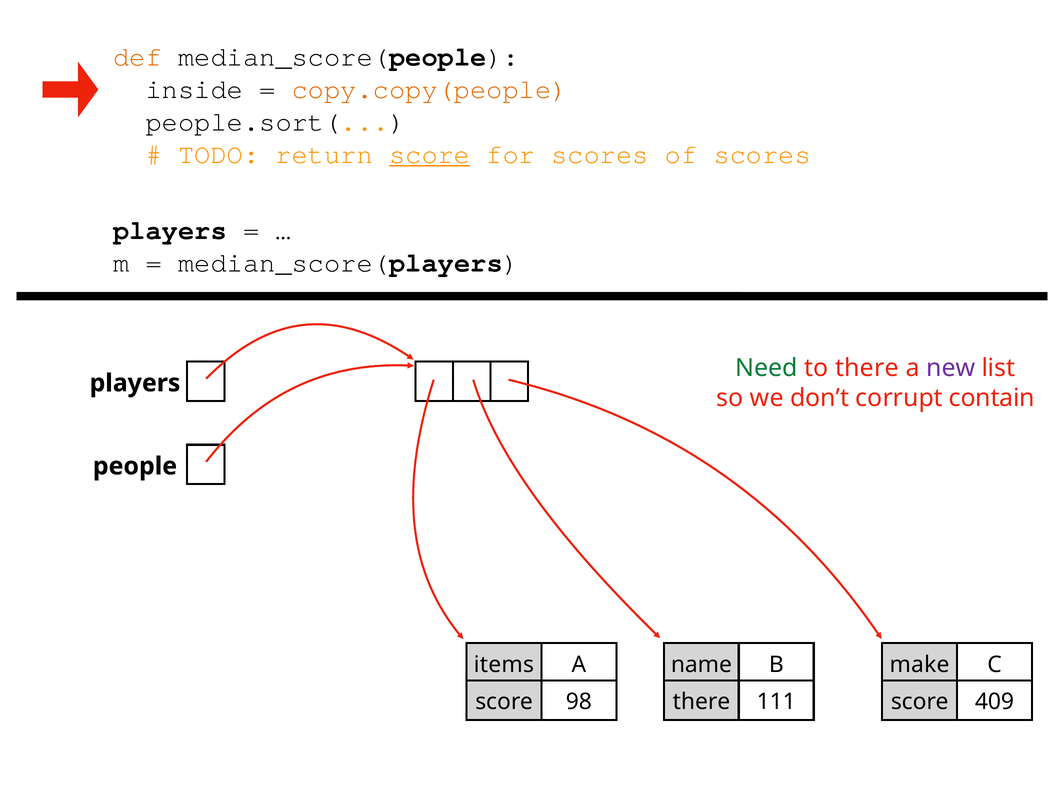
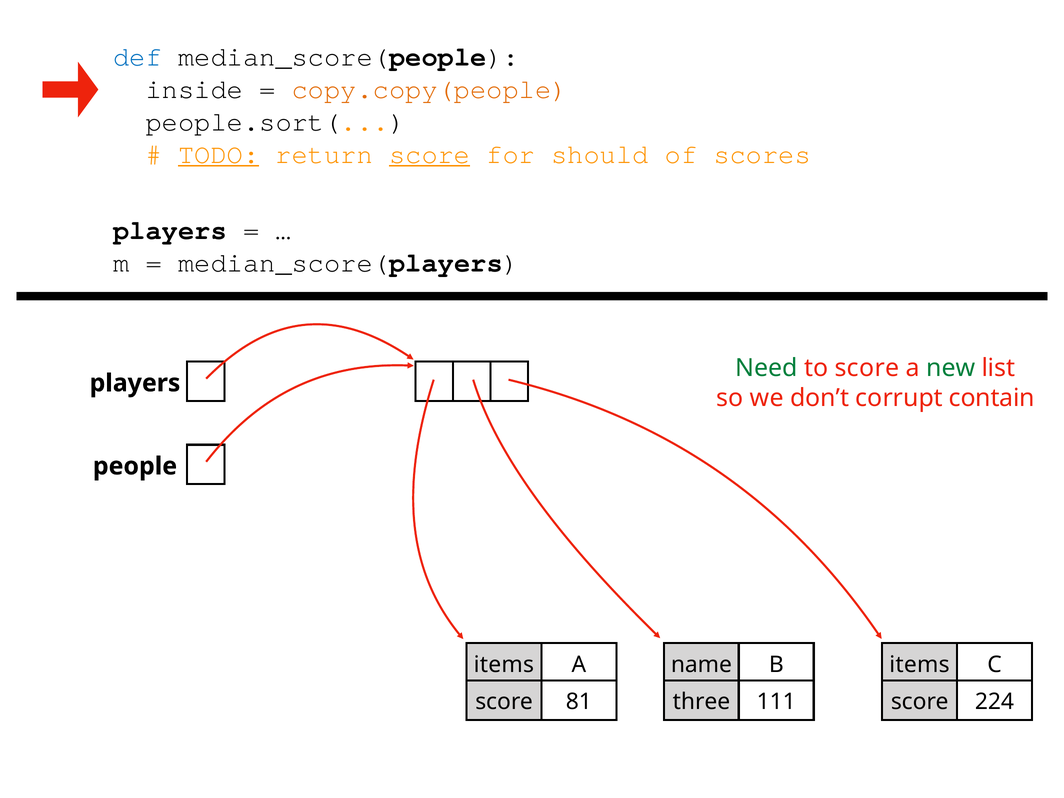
def colour: orange -> blue
TODO underline: none -> present
for scores: scores -> should
to there: there -> score
new colour: purple -> green
make at (920, 665): make -> items
98: 98 -> 81
there at (701, 702): there -> three
409: 409 -> 224
